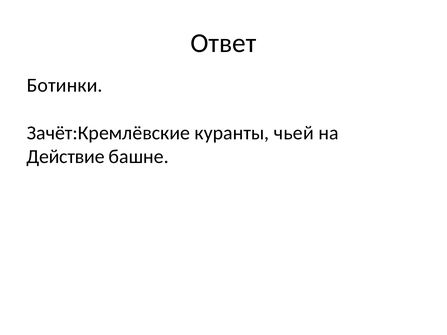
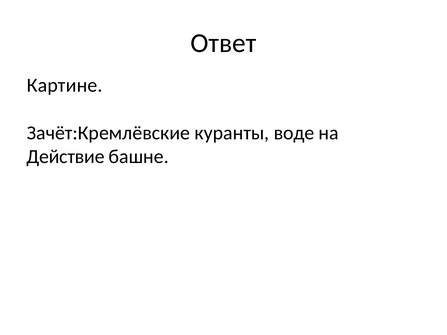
Ботинки: Ботинки -> Картине
чьей: чьей -> воде
